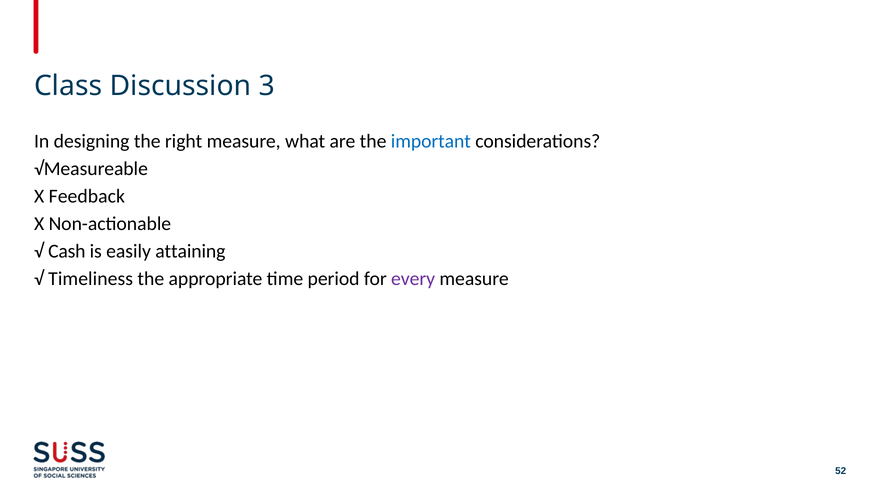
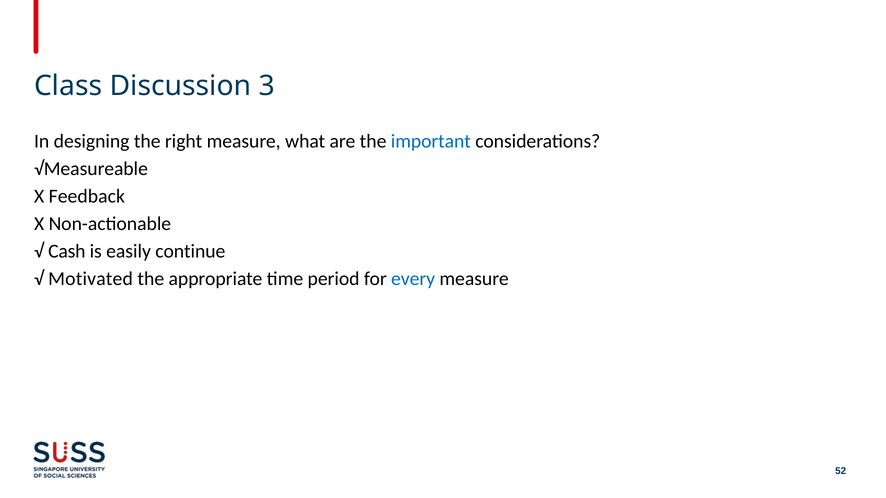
attaining: attaining -> continue
Timeliness: Timeliness -> Motivated
every colour: purple -> blue
